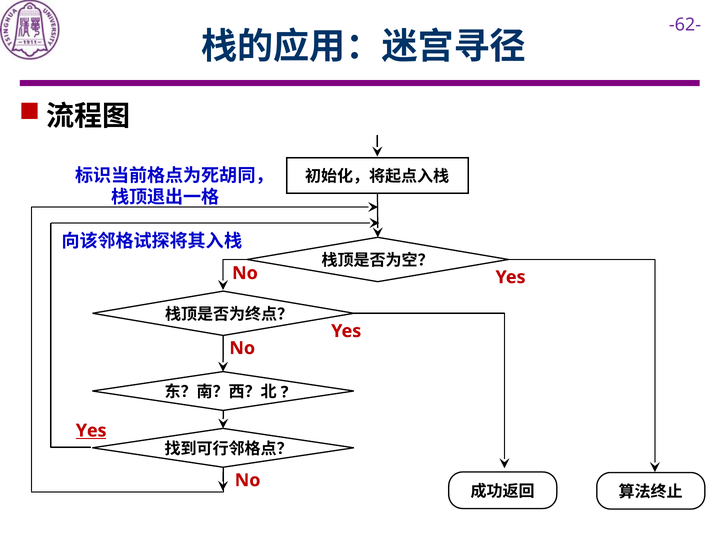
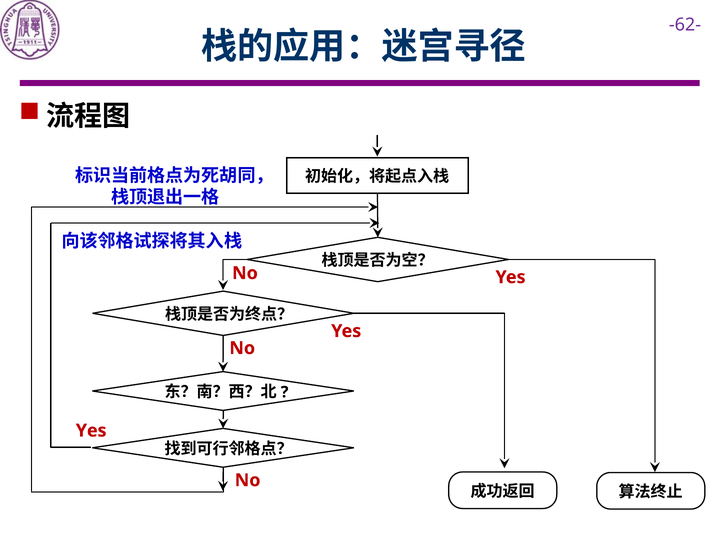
Yes at (91, 431) underline: present -> none
